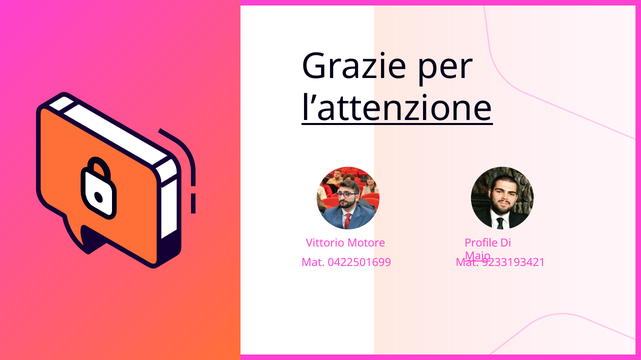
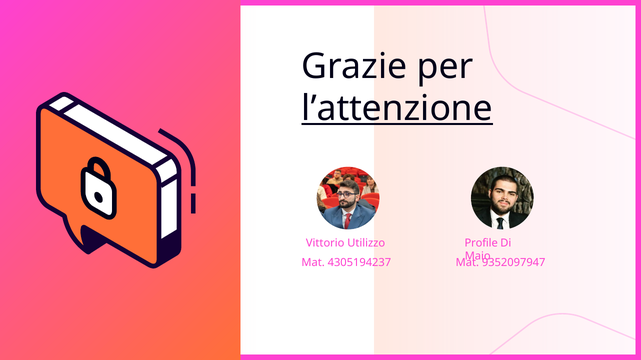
Motore: Motore -> Utilizzo
Maio underline: present -> none
0422501699: 0422501699 -> 4305194237
9233193421: 9233193421 -> 9352097947
